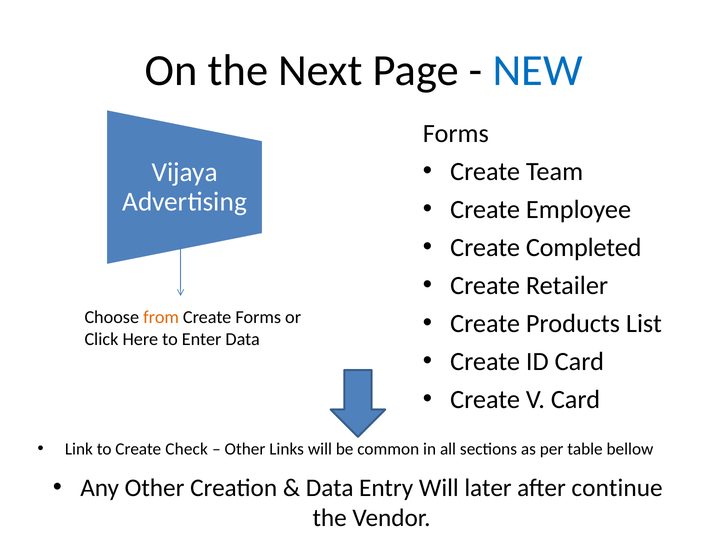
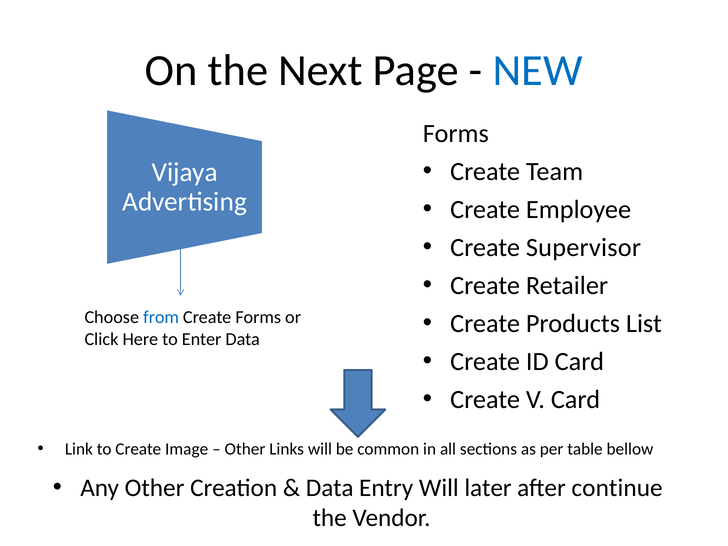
Completed: Completed -> Supervisor
from colour: orange -> blue
Check: Check -> Image
